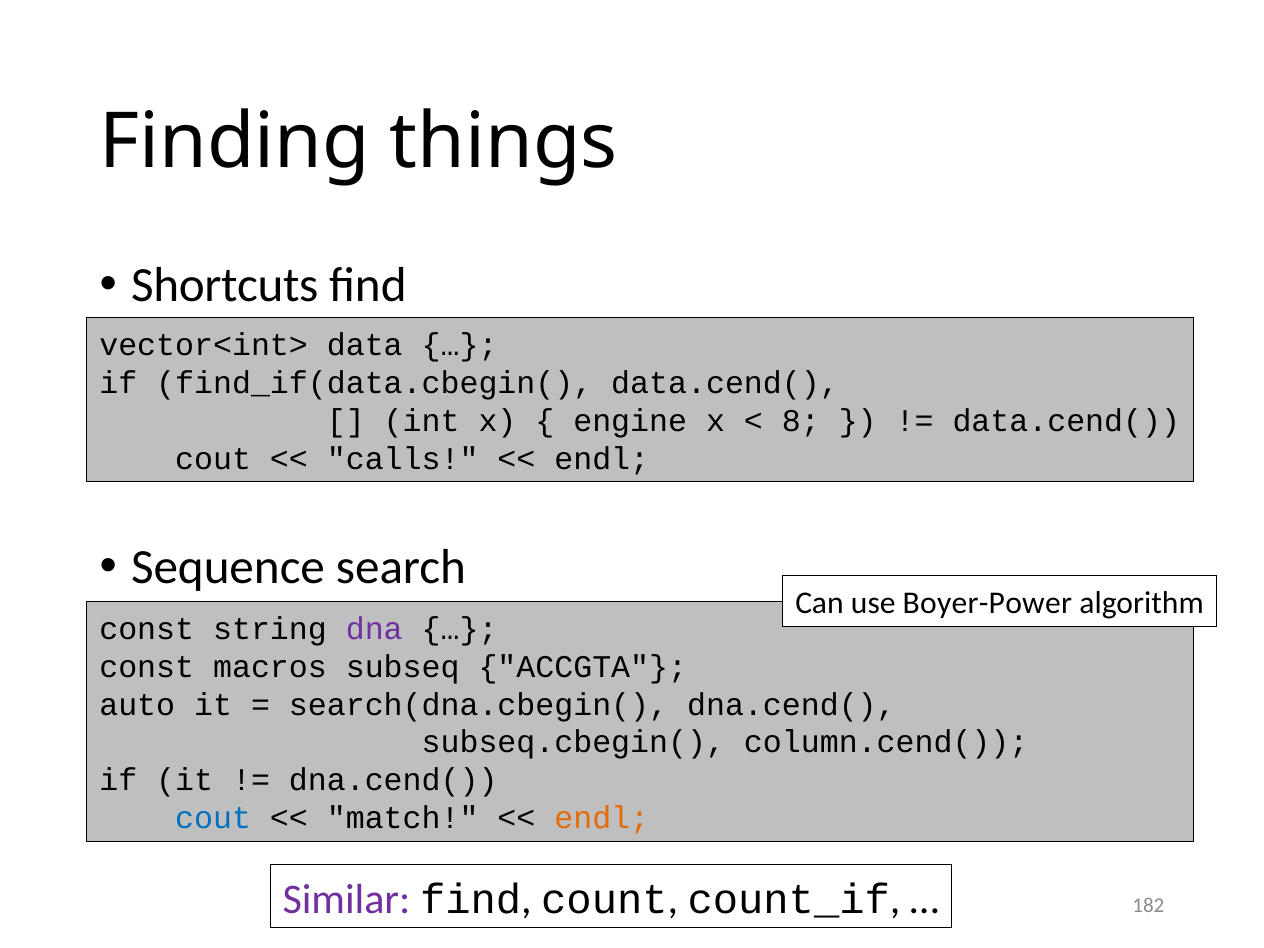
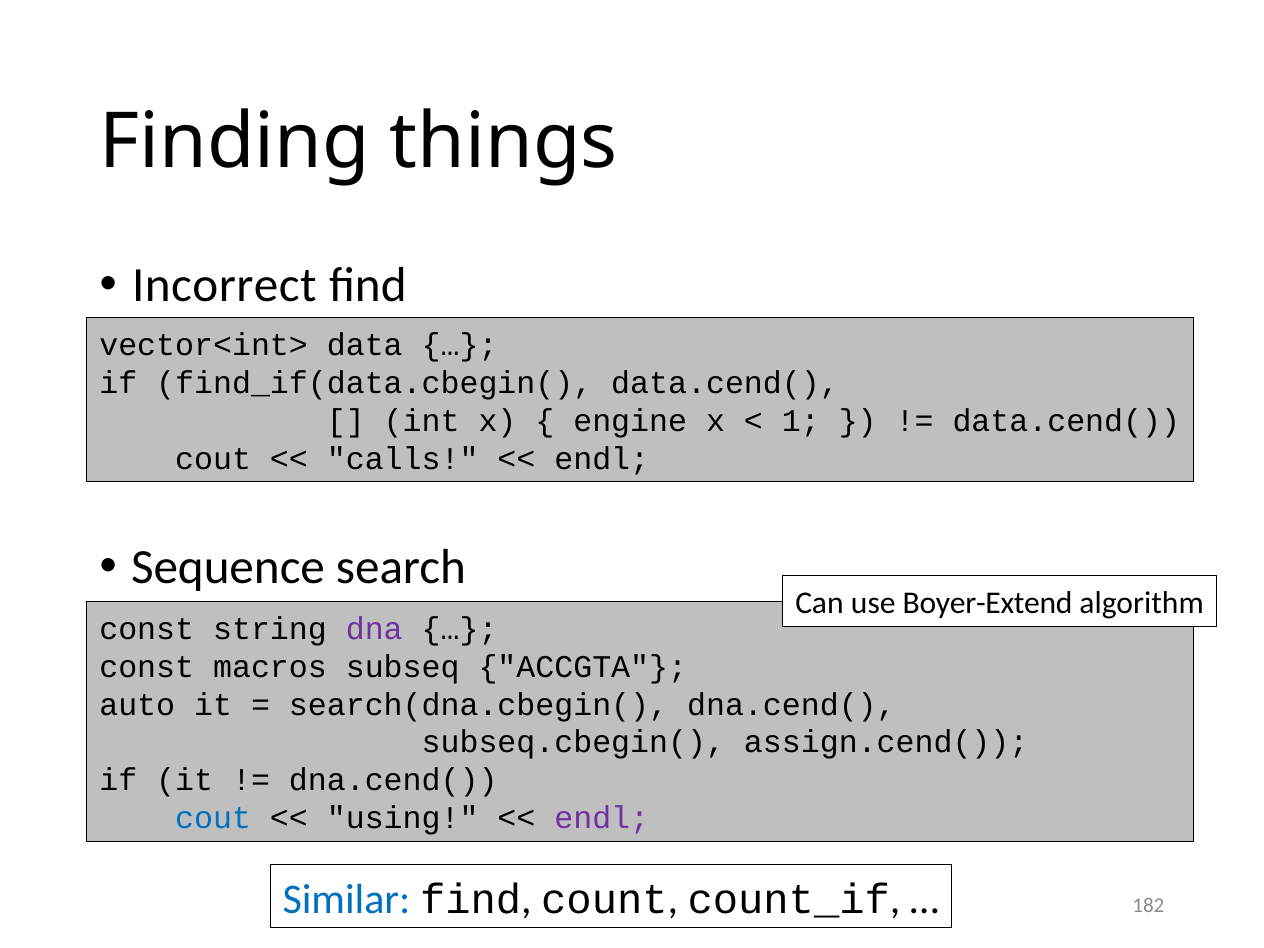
Shortcuts: Shortcuts -> Incorrect
8: 8 -> 1
Boyer-Power: Boyer-Power -> Boyer-Extend
column.cend(: column.cend( -> assign.cend(
match: match -> using
endl at (602, 818) colour: orange -> purple
Similar colour: purple -> blue
